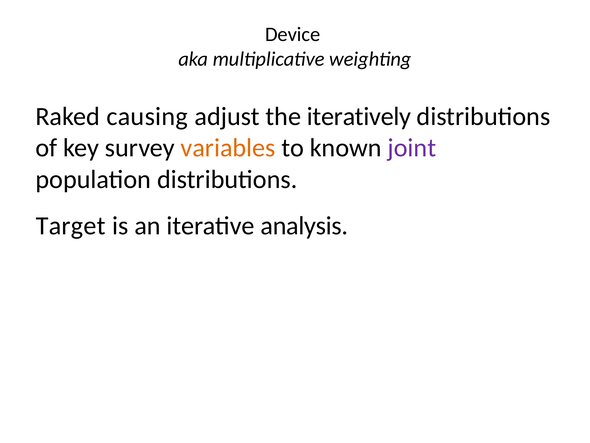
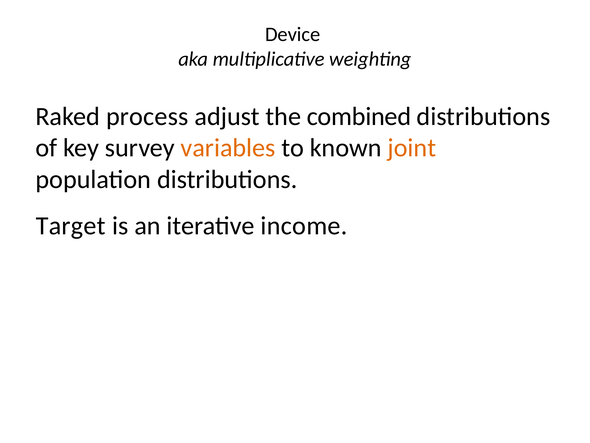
causing: causing -> process
iteratively: iteratively -> combined
joint colour: purple -> orange
analysis: analysis -> income
